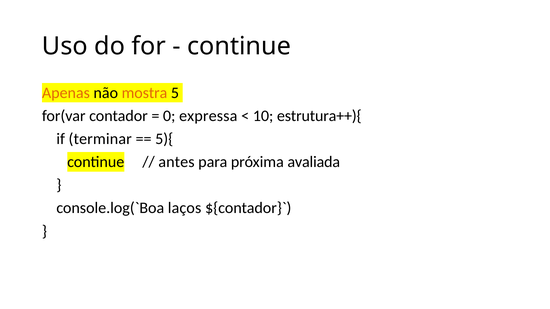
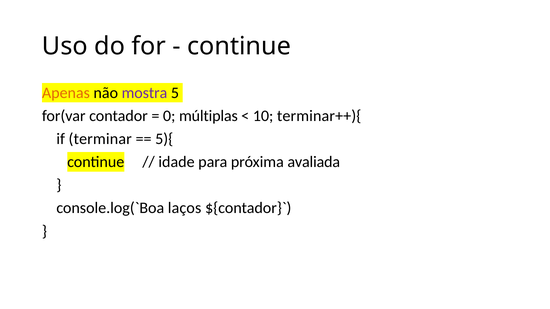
mostra colour: orange -> purple
expressa: expressa -> múltiplas
estrutura++){: estrutura++){ -> terminar++){
antes: antes -> idade
